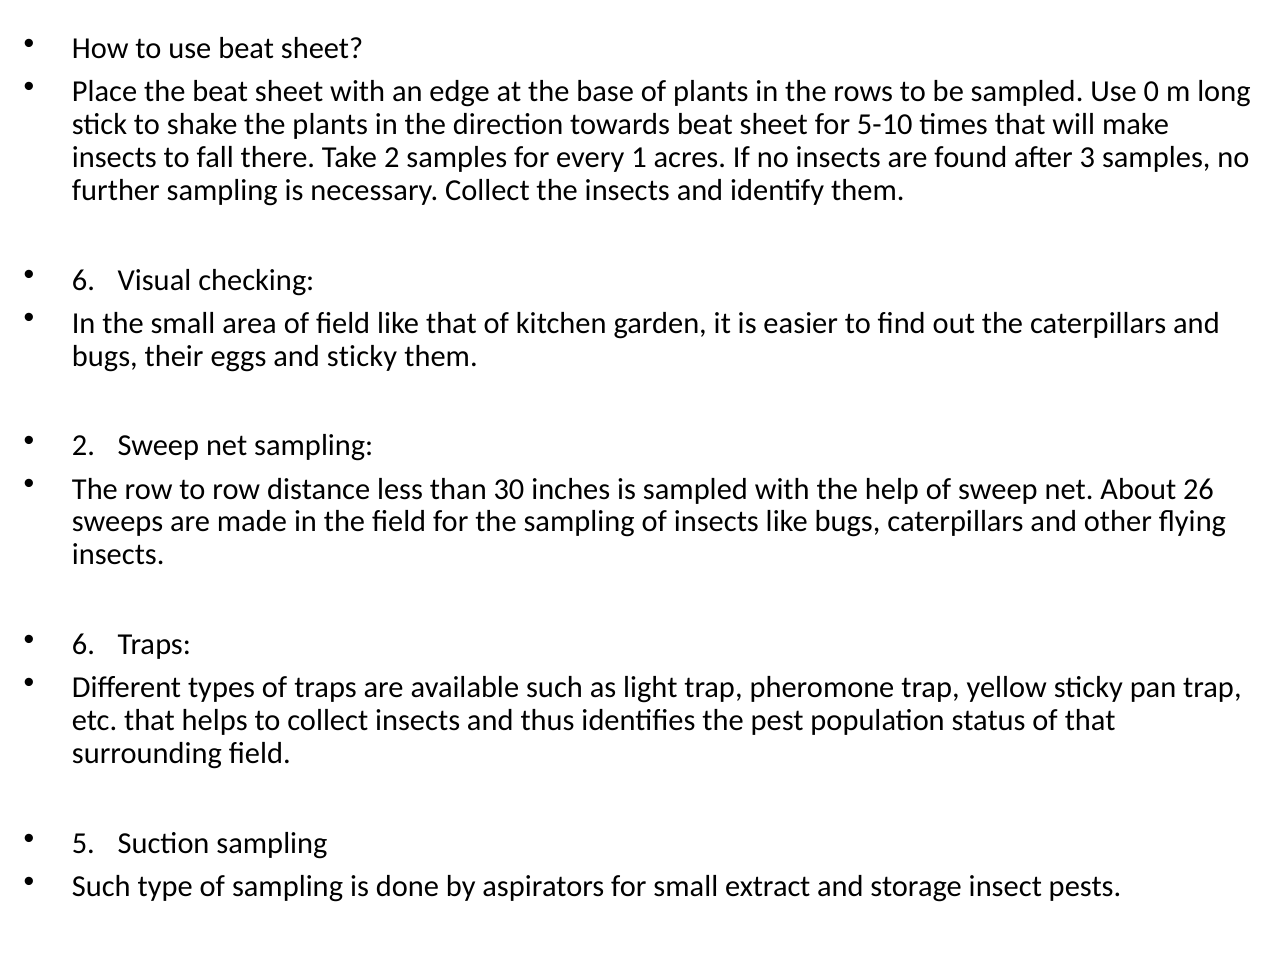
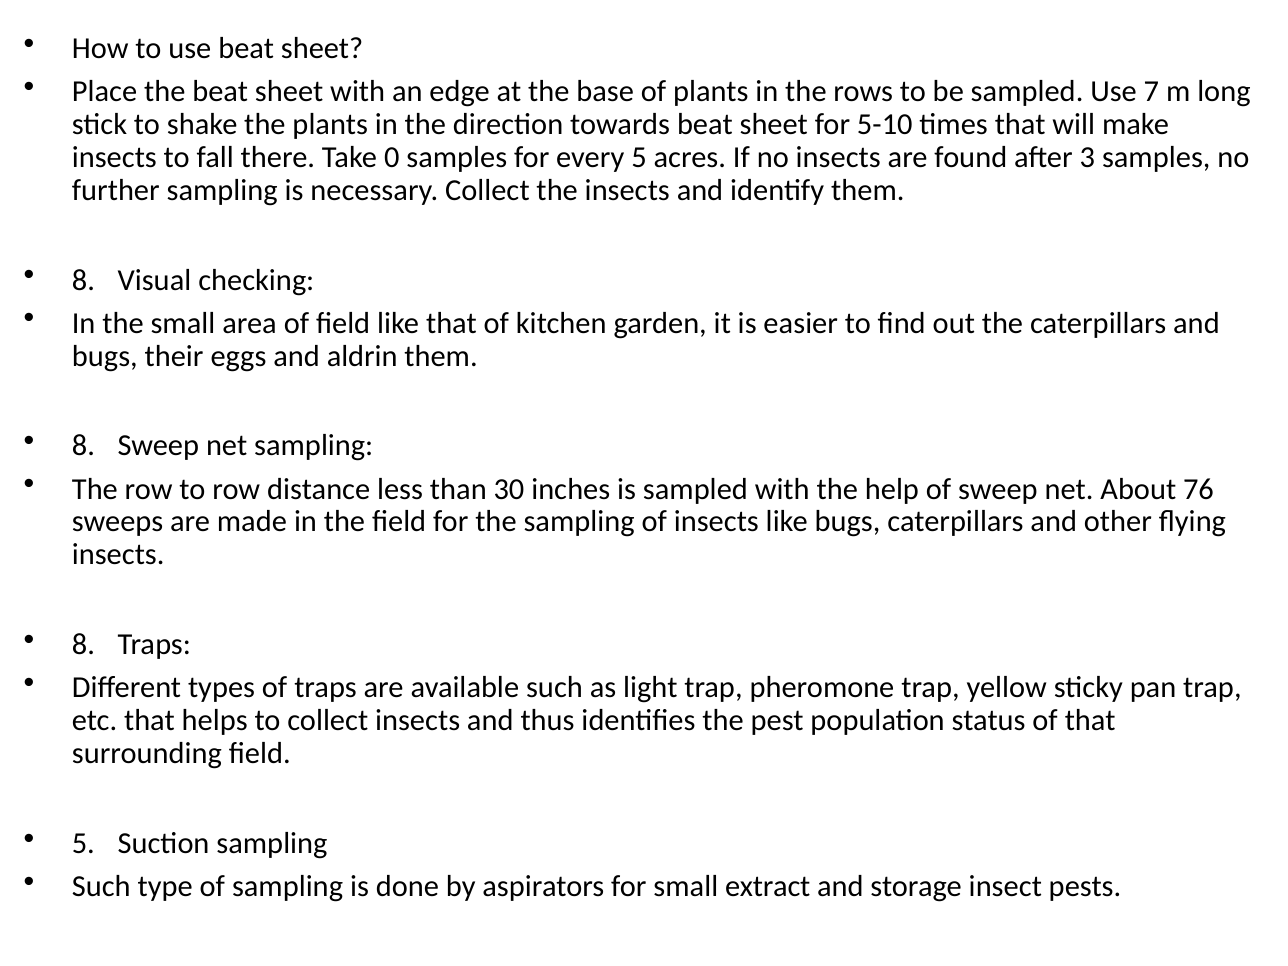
0: 0 -> 7
Take 2: 2 -> 0
every 1: 1 -> 5
6 at (83, 280): 6 -> 8
and sticky: sticky -> aldrin
2 at (83, 446): 2 -> 8
26: 26 -> 76
6 at (83, 645): 6 -> 8
